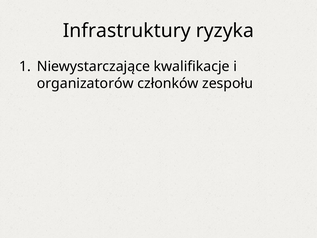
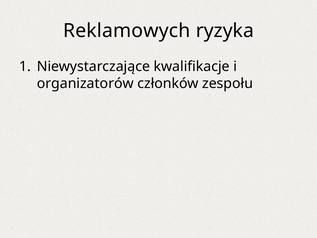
Infrastruktury: Infrastruktury -> Reklamowych
